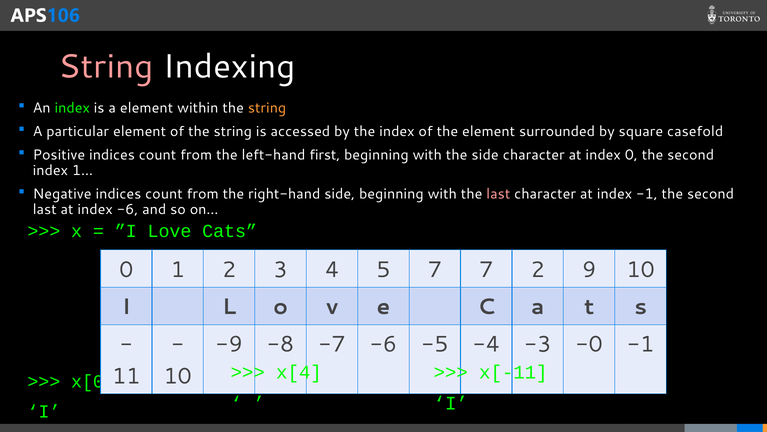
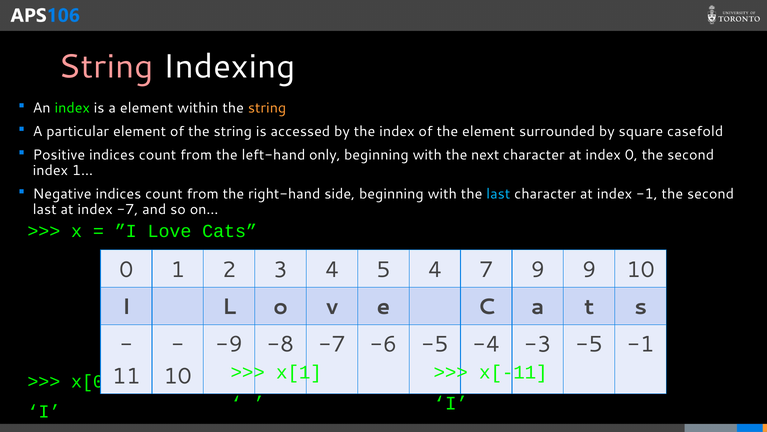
first: first -> only
the side: side -> next
last at (498, 194) colour: pink -> light blue
index -6: -6 -> -7
5 7: 7 -> 4
7 2: 2 -> 9
-3 -0: -0 -> -5
x[4: x[4 -> x[1
